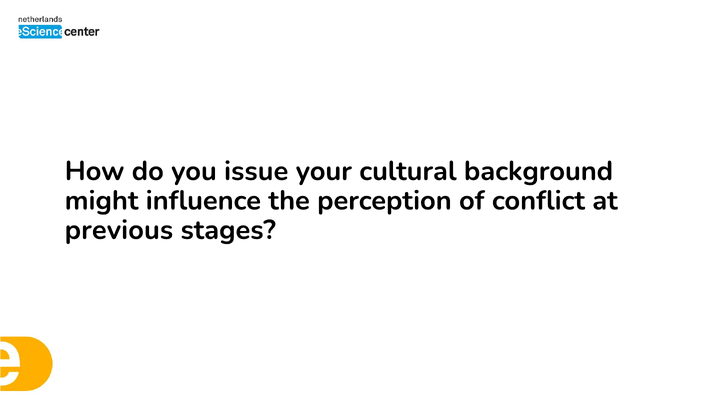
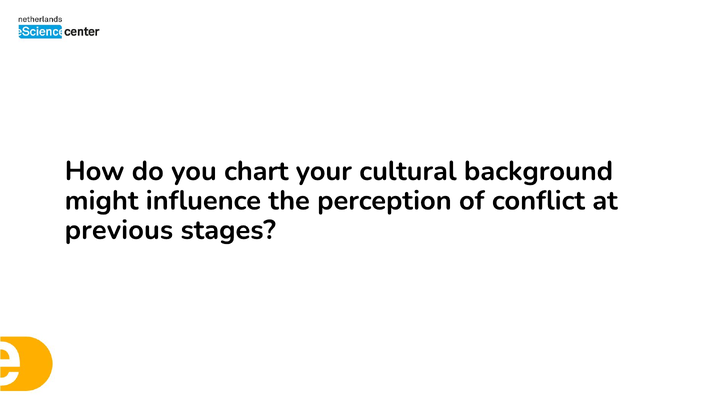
issue: issue -> chart
